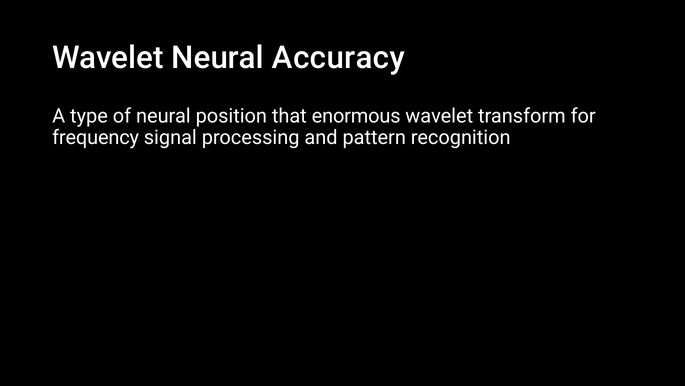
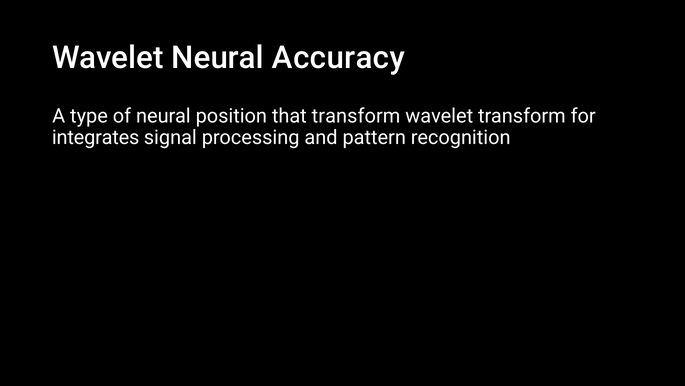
that enormous: enormous -> transform
frequency: frequency -> integrates
